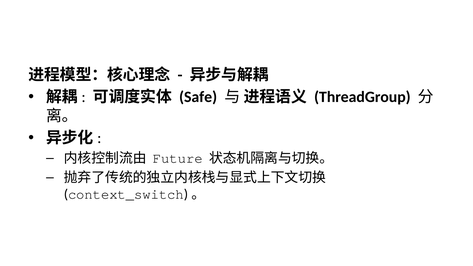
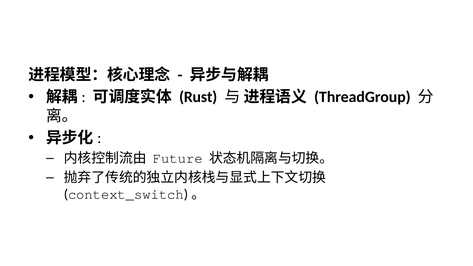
Safe: Safe -> Rust
